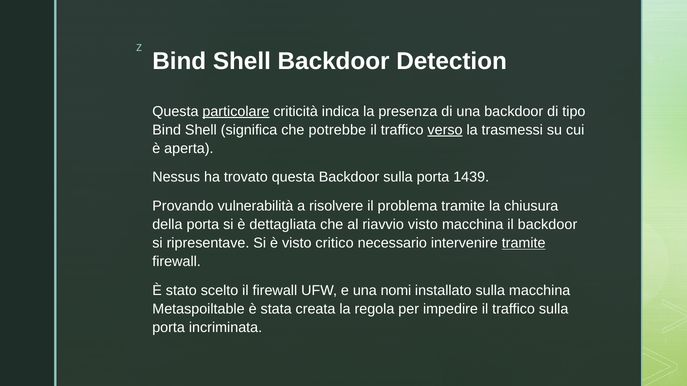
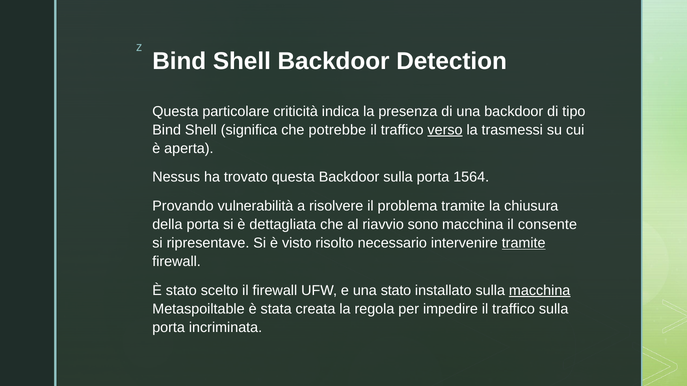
particolare underline: present -> none
1439: 1439 -> 1564
riavvio visto: visto -> sono
il backdoor: backdoor -> consente
critico: critico -> risolto
una nomi: nomi -> stato
macchina at (540, 291) underline: none -> present
